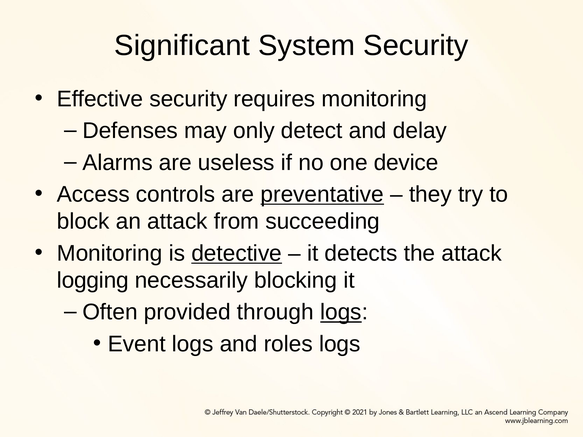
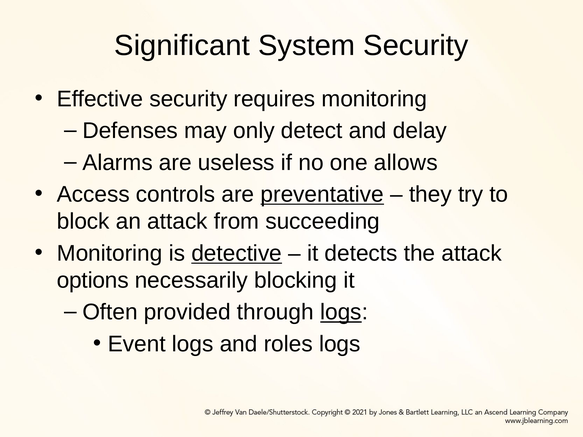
device: device -> allows
logging: logging -> options
